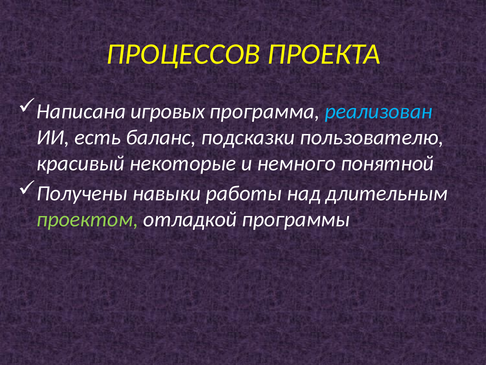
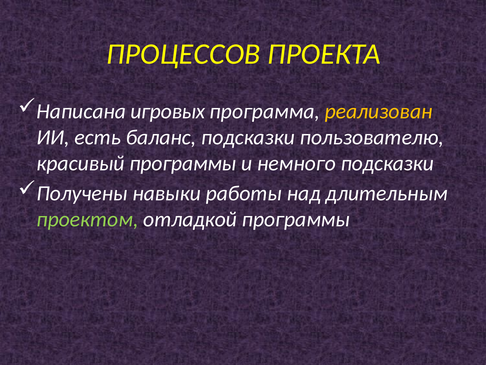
реализован colour: light blue -> yellow
красивый некоторые: некоторые -> программы
немного понятной: понятной -> подсказки
